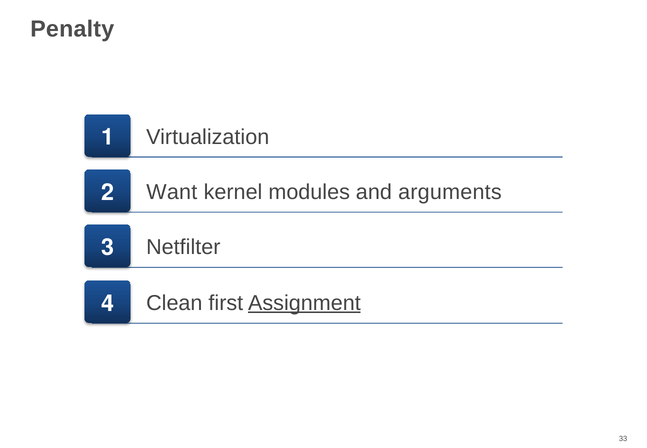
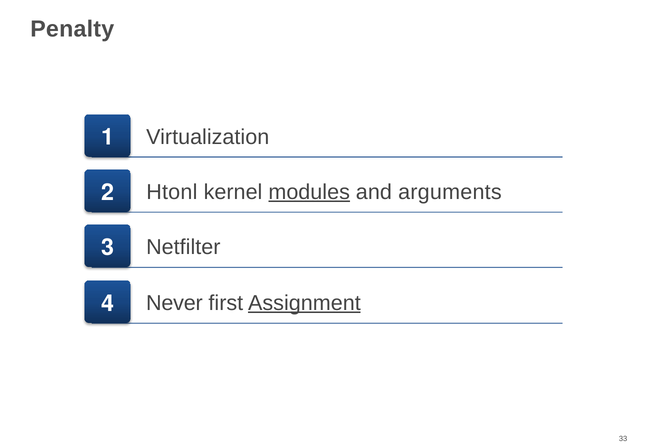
Want: Want -> Htonl
modules underline: none -> present
Clean: Clean -> Never
